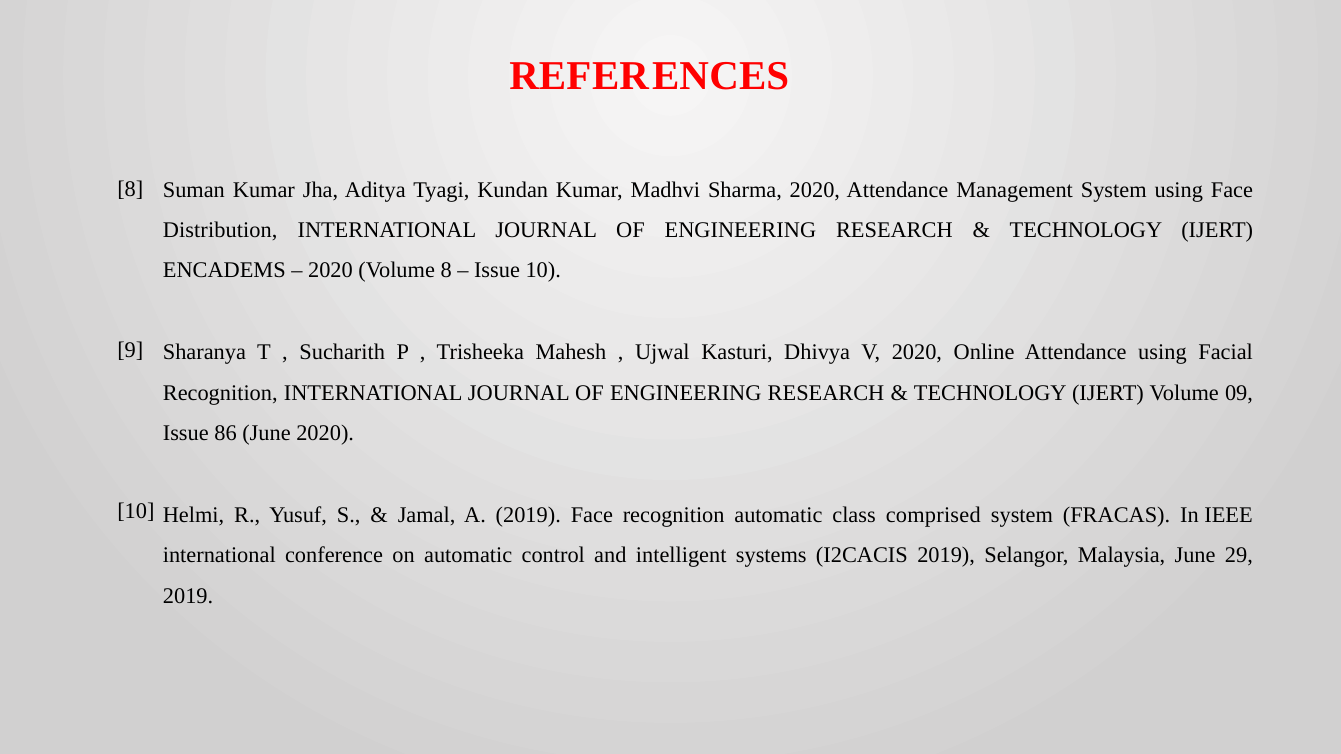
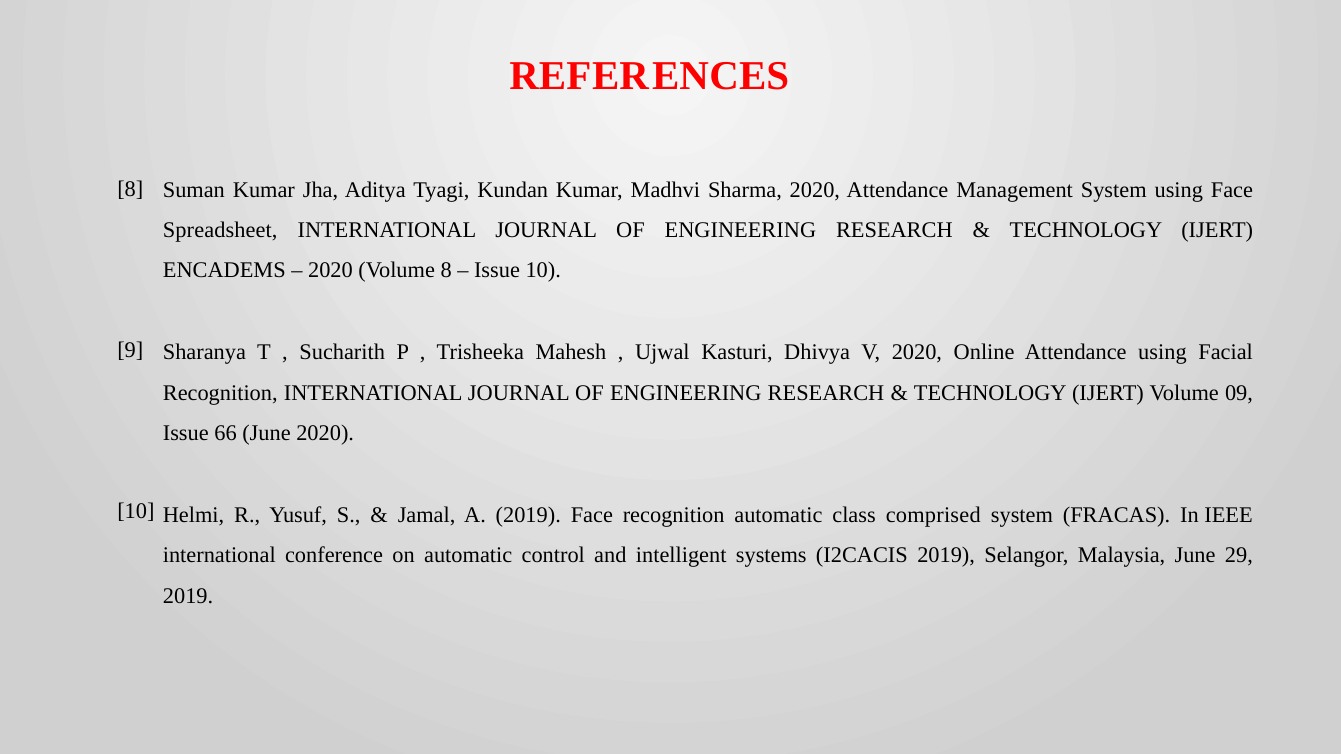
Distribution: Distribution -> Spreadsheet
86: 86 -> 66
